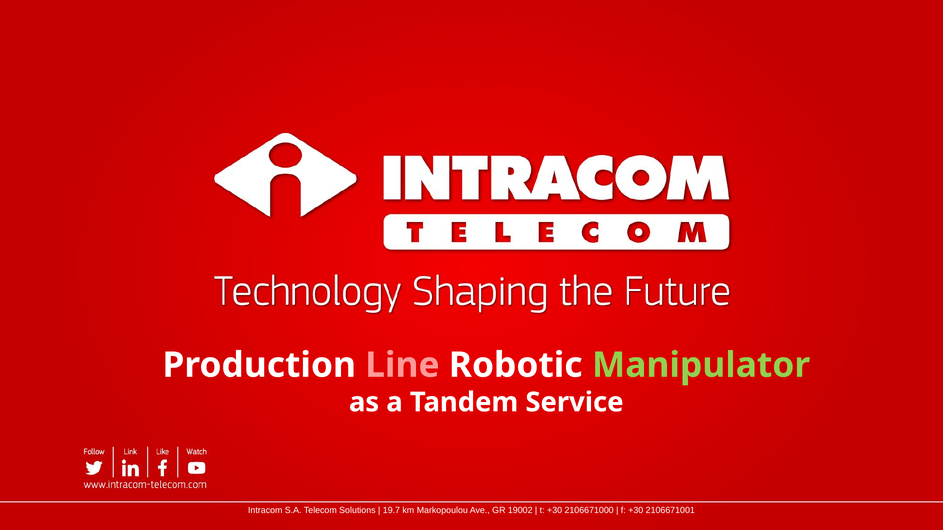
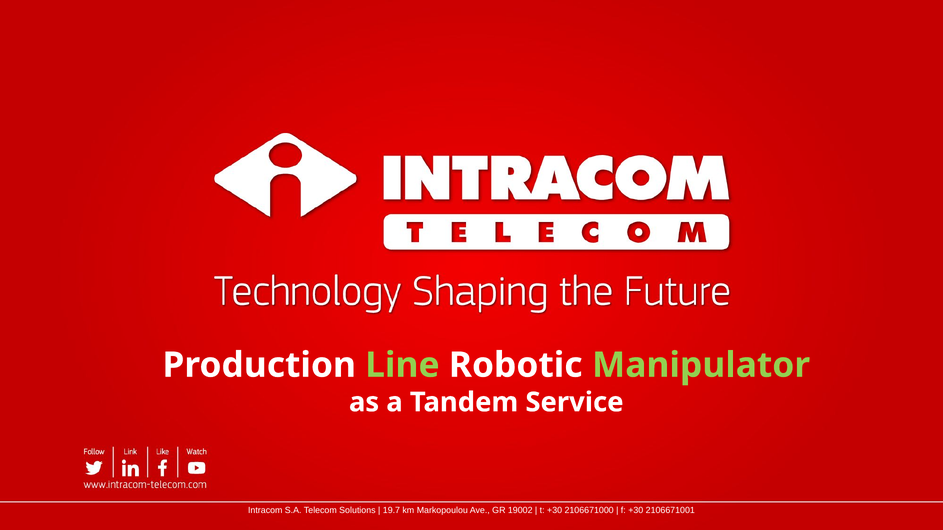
Line colour: pink -> light green
